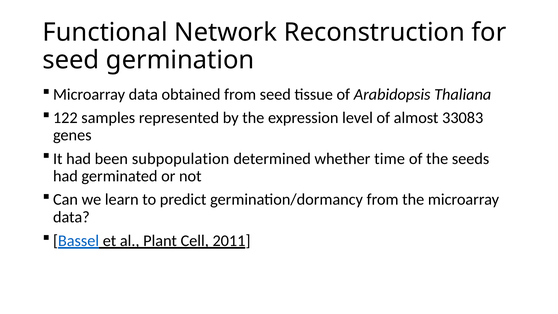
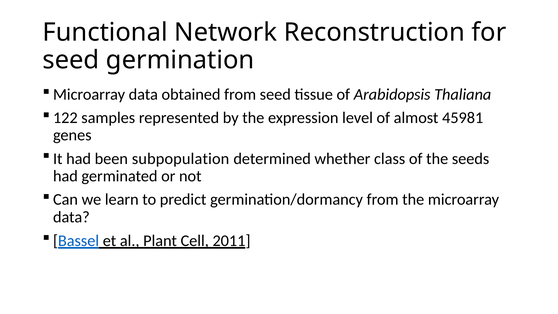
33083: 33083 -> 45981
time: time -> class
